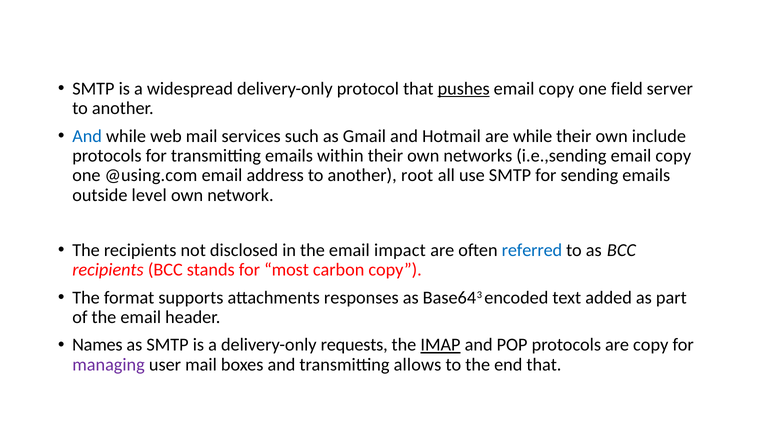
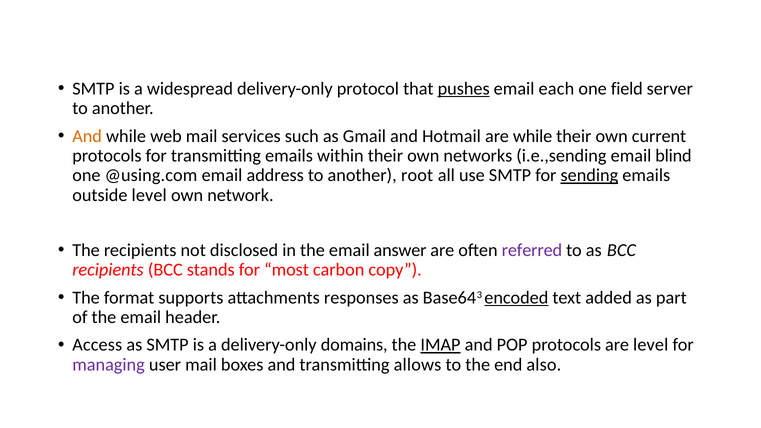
copy at (556, 89): copy -> each
And at (87, 136) colour: blue -> orange
include: include -> current
i.e.,sending email copy: copy -> blind
sending underline: none -> present
impact: impact -> answer
referred colour: blue -> purple
encoded underline: none -> present
Names: Names -> Access
requests: requests -> domains
are copy: copy -> level
end that: that -> also
